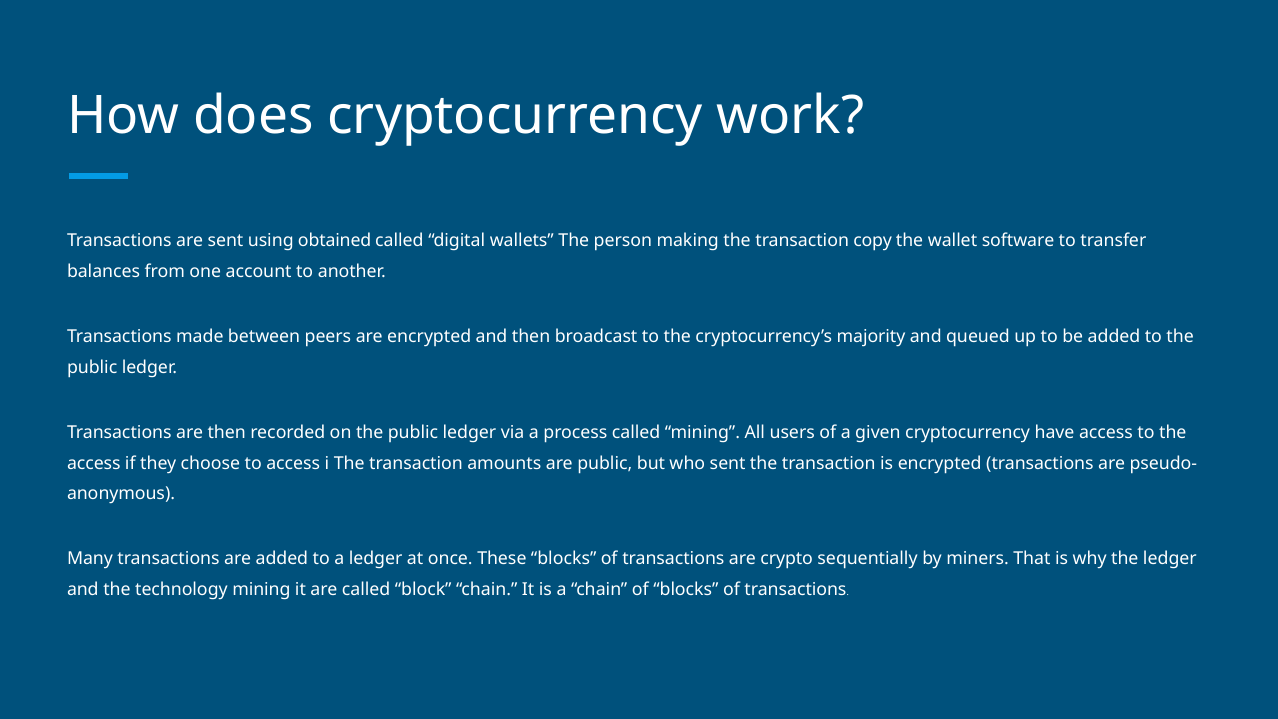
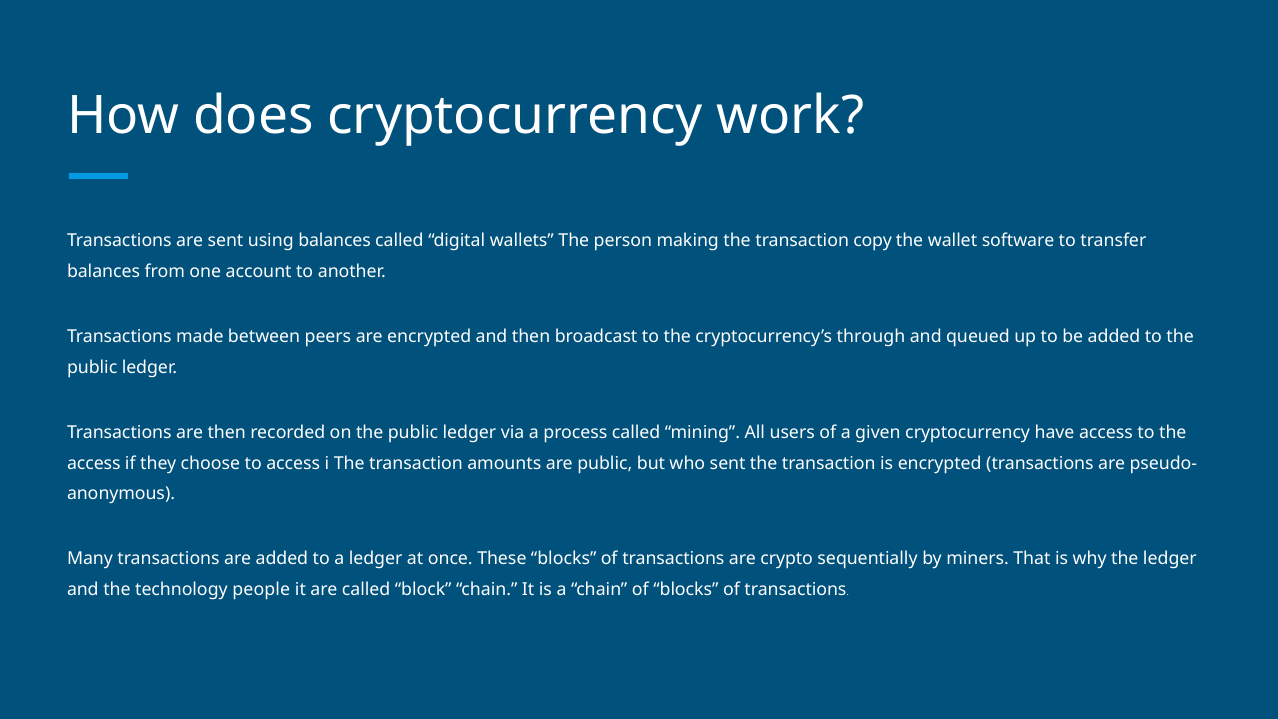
using obtained: obtained -> balances
majority: majority -> through
technology mining: mining -> people
